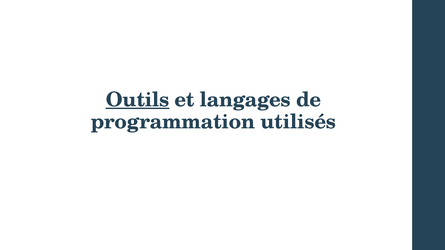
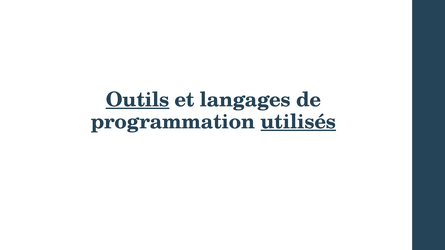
utilisés underline: none -> present
